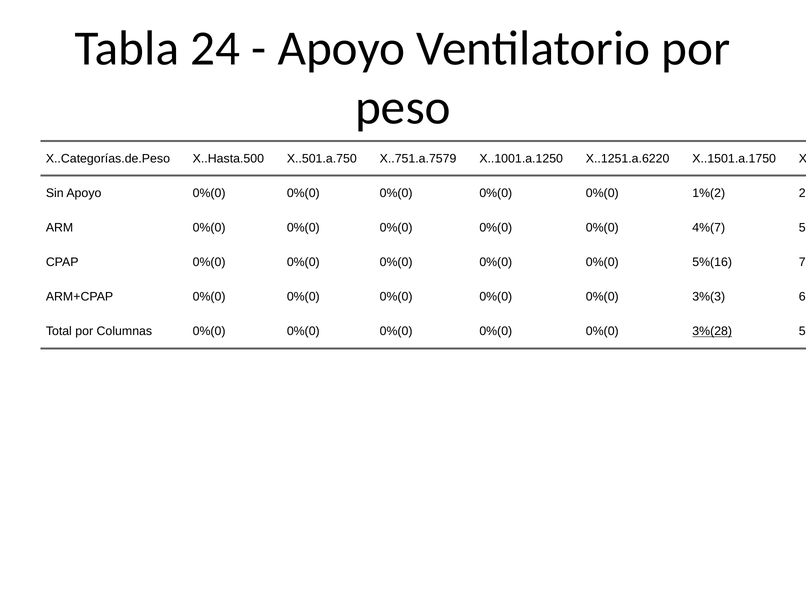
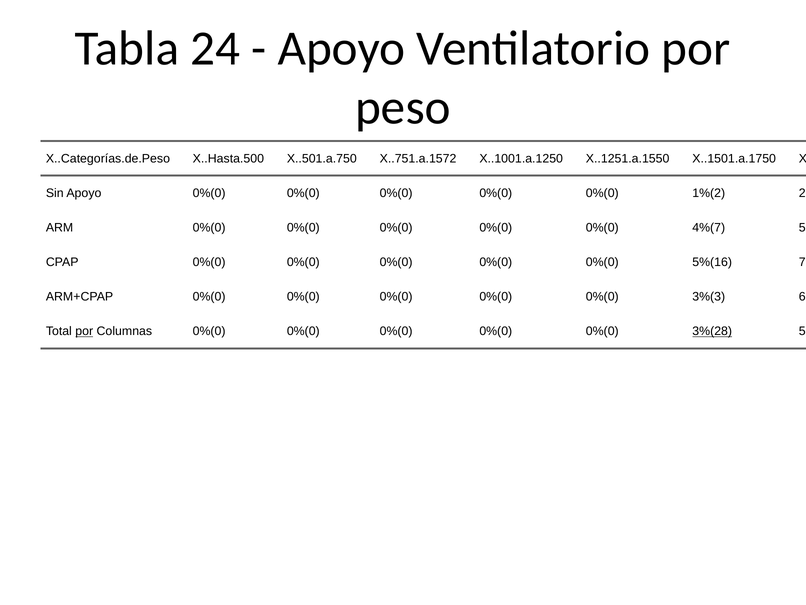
X..751.a.7579: X..751.a.7579 -> X..751.a.1572
X..1251.a.6220: X..1251.a.6220 -> X..1251.a.1550
por at (84, 331) underline: none -> present
